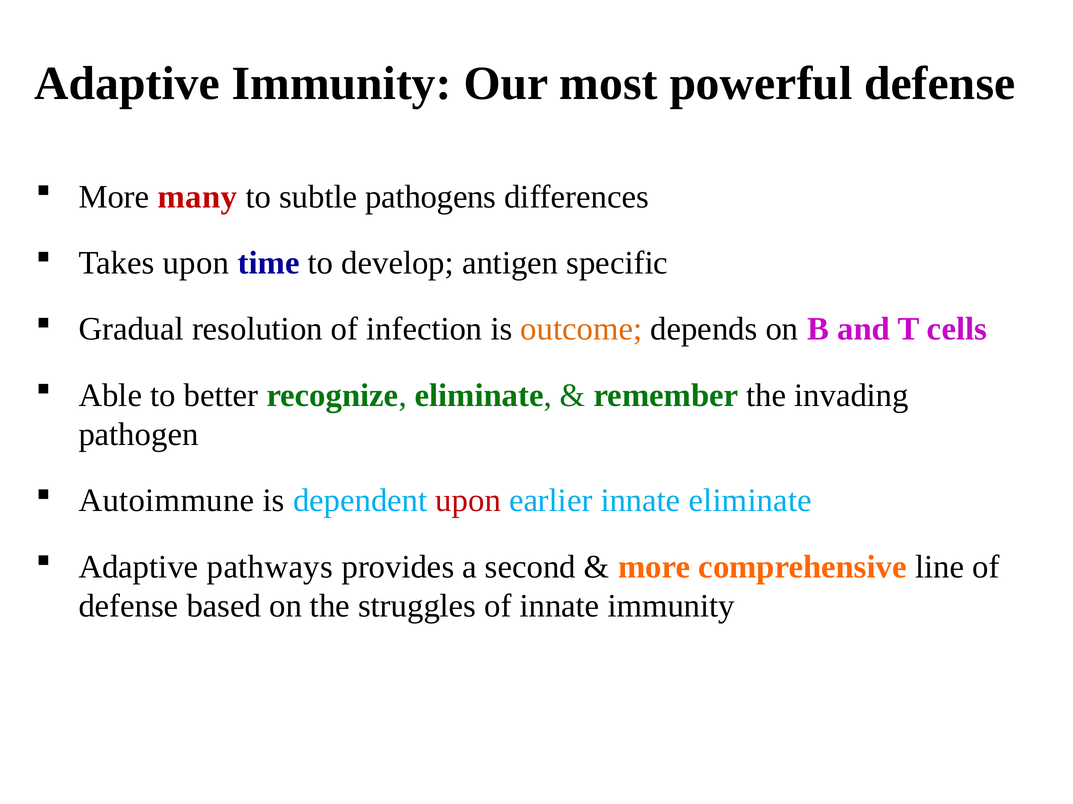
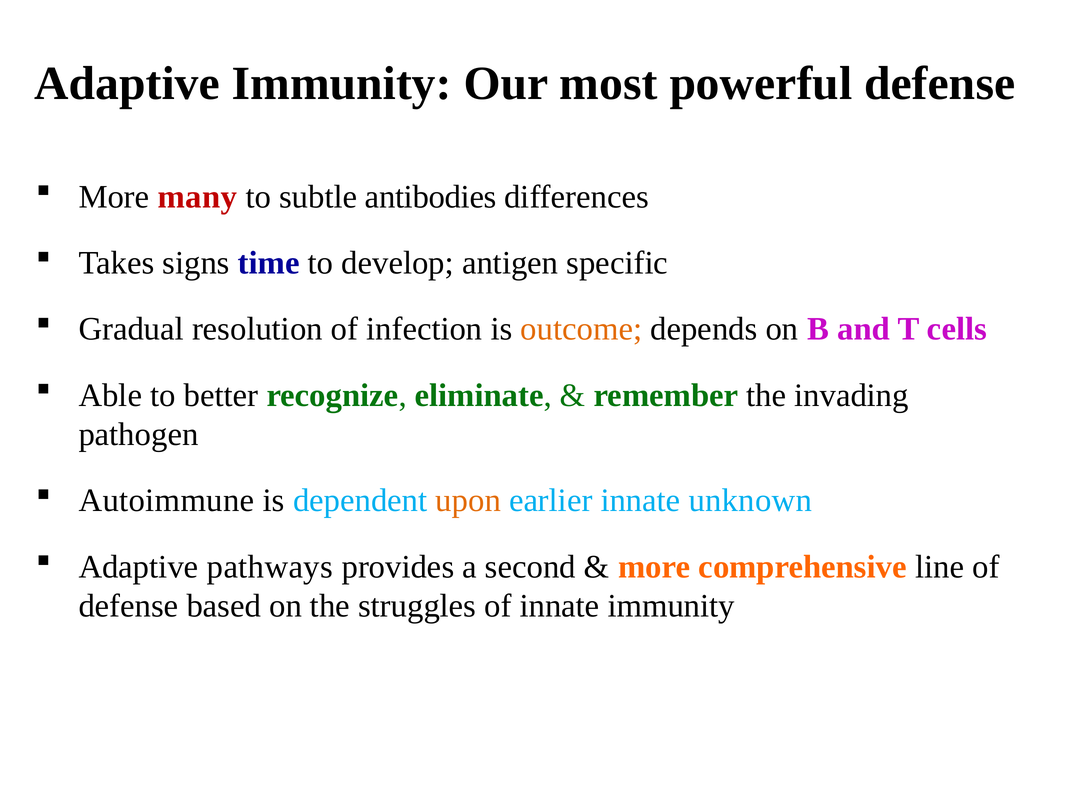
pathogens: pathogens -> antibodies
Takes upon: upon -> signs
upon at (468, 501) colour: red -> orange
innate eliminate: eliminate -> unknown
